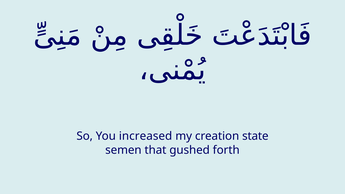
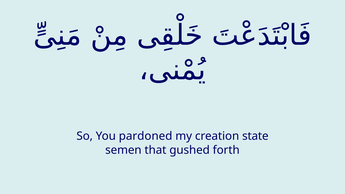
increased: increased -> pardoned
